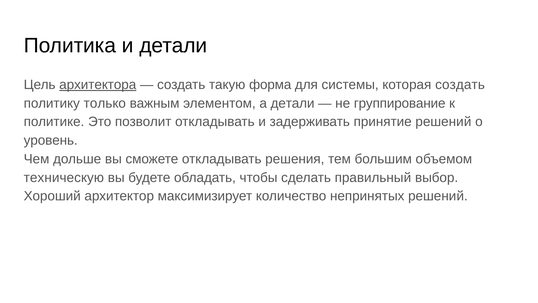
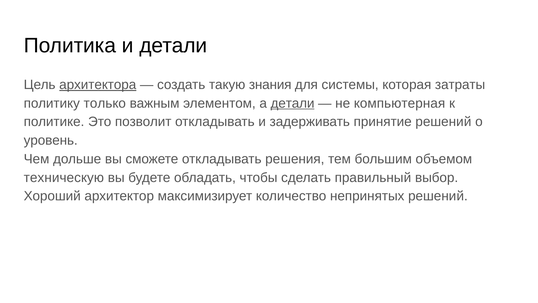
форма: форма -> знания
которая создать: создать -> затраты
детали at (293, 103) underline: none -> present
группирование: группирование -> компьютерная
